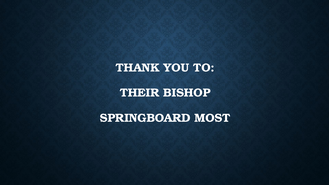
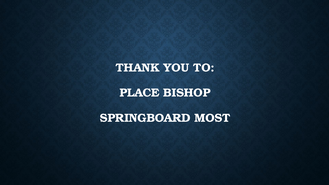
THEIR: THEIR -> PLACE
